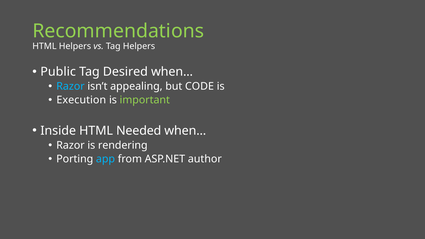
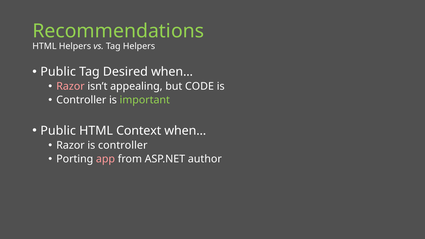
Razor at (70, 86) colour: light blue -> pink
Execution at (81, 100): Execution -> Controller
Inside at (58, 131): Inside -> Public
Needed: Needed -> Context
is rendering: rendering -> controller
app colour: light blue -> pink
